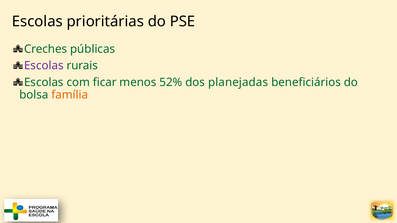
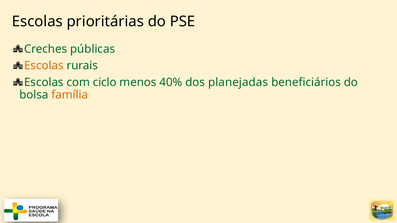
Escolas at (44, 66) colour: purple -> orange
ficar: ficar -> ciclo
52%: 52% -> 40%
